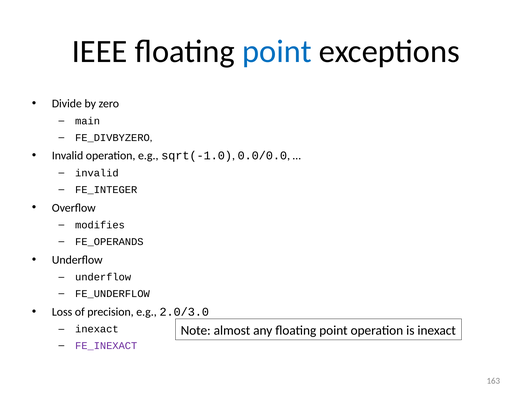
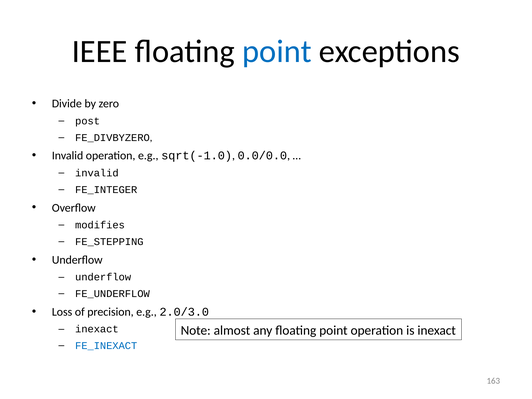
main: main -> post
FE_OPERANDS: FE_OPERANDS -> FE_STEPPING
FE_INEXACT colour: purple -> blue
